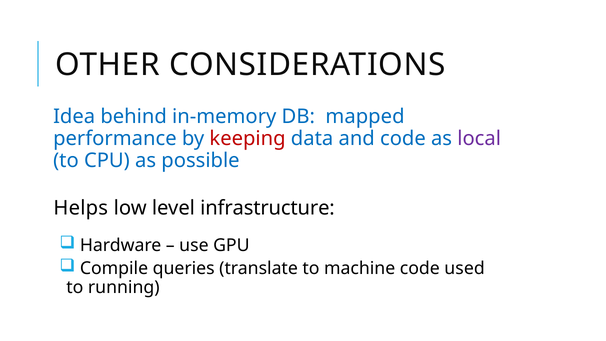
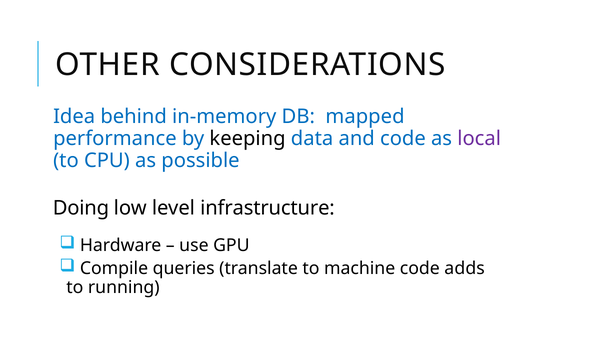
keeping colour: red -> black
Helps: Helps -> Doing
used: used -> adds
